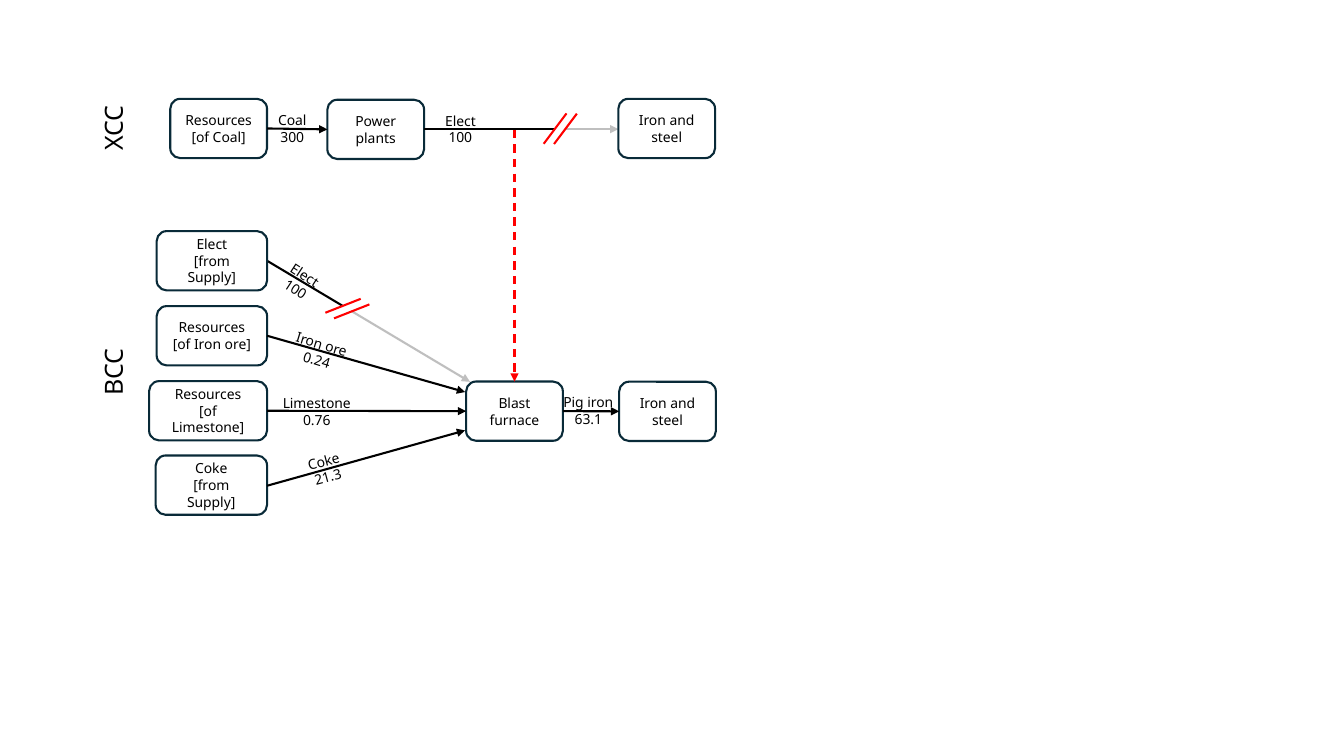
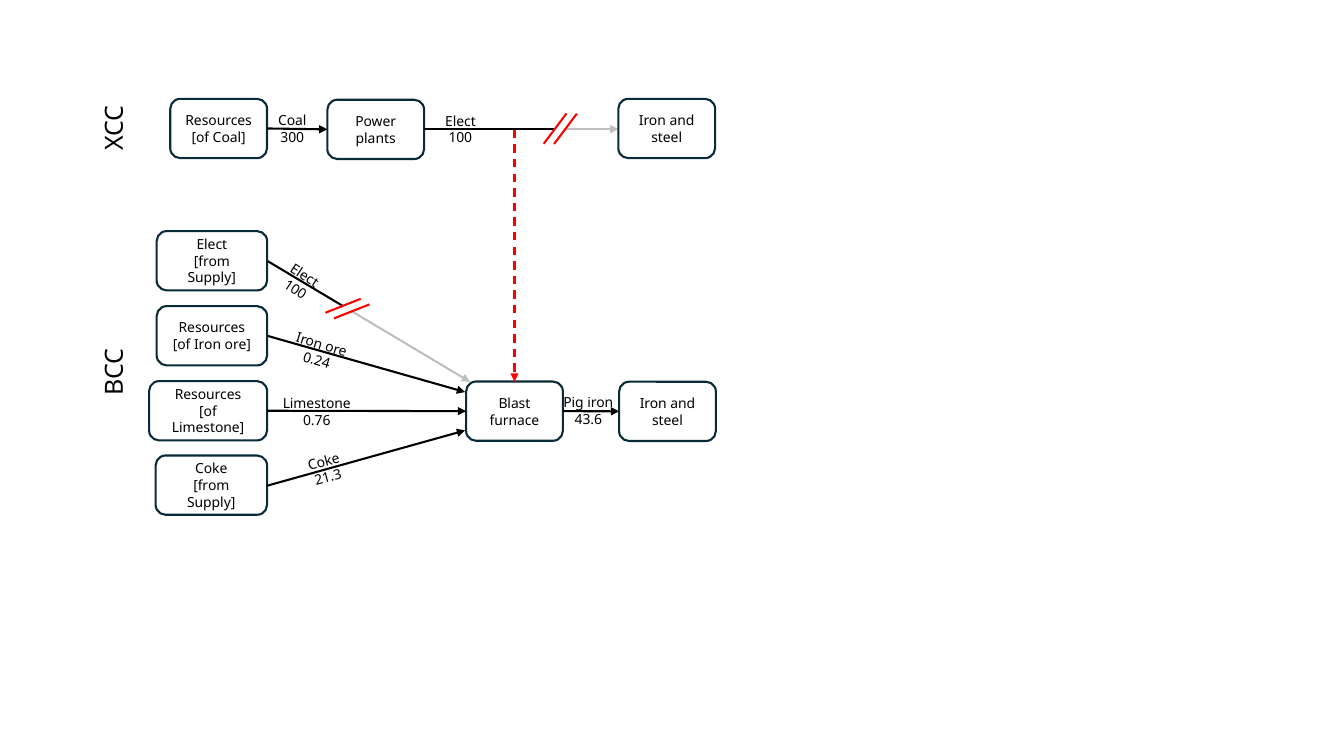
63.1: 63.1 -> 43.6
